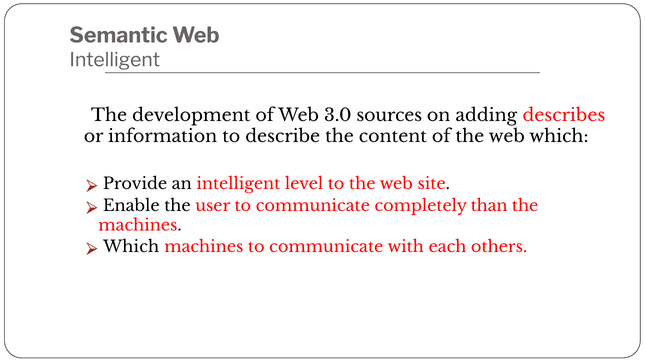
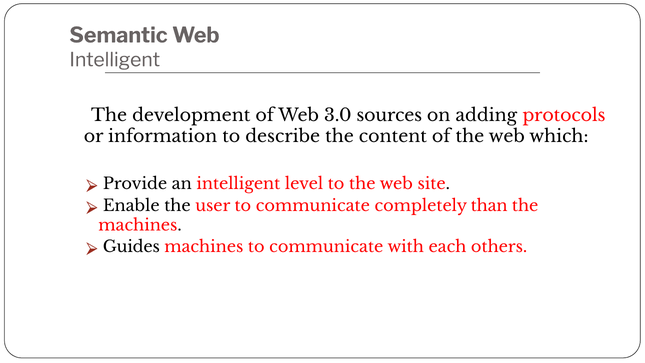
describes: describes -> protocols
Which at (131, 247): Which -> Guides
